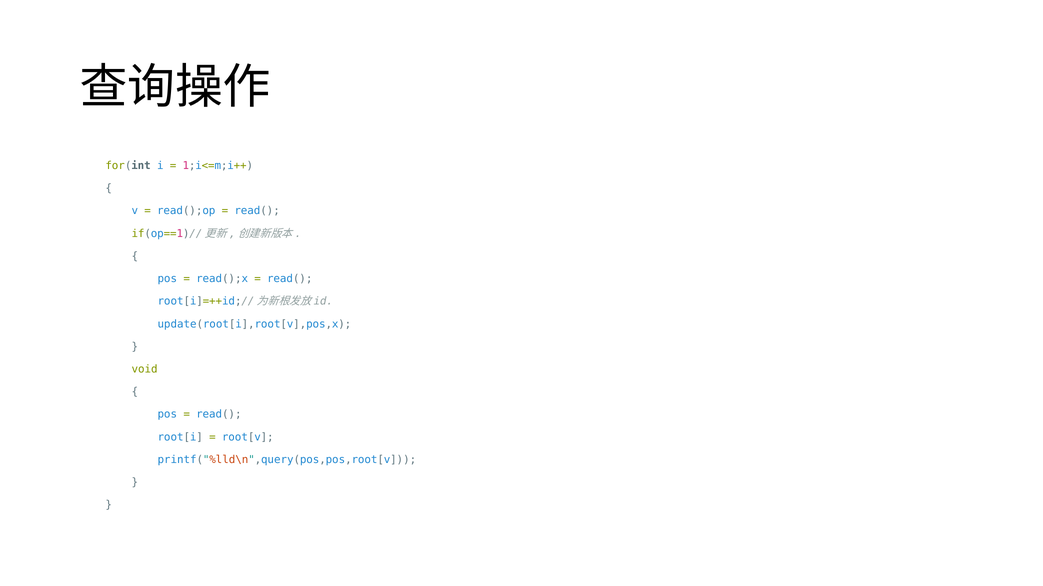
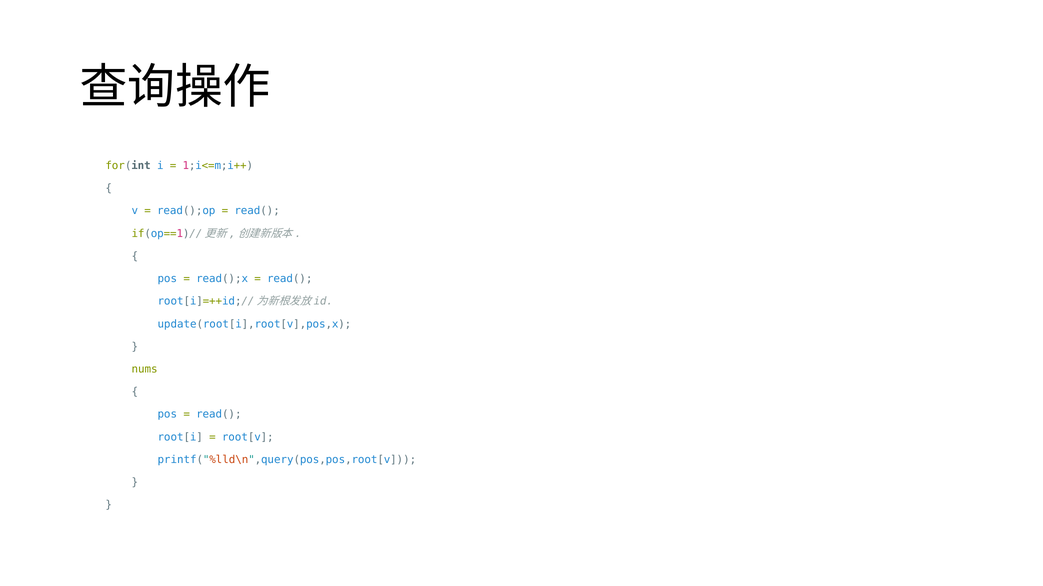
void: void -> nums
